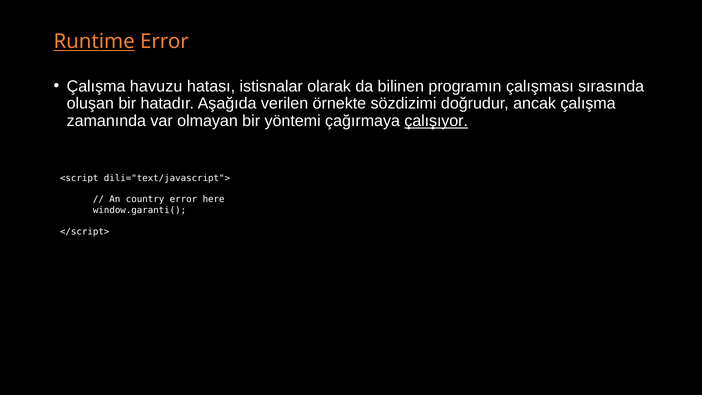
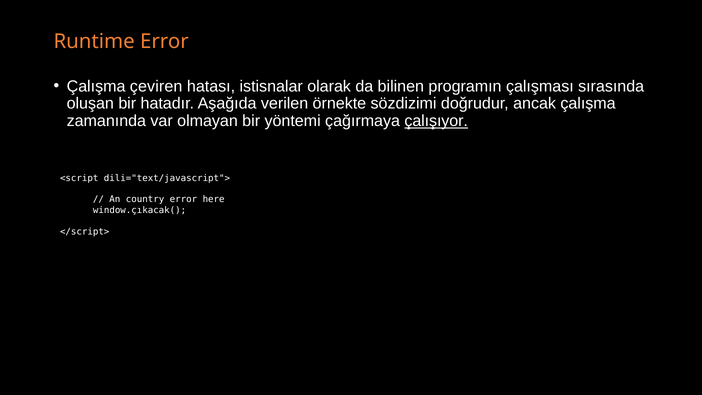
Runtime underline: present -> none
havuzu: havuzu -> çeviren
window.garanti(: window.garanti( -> window.çıkacak(
